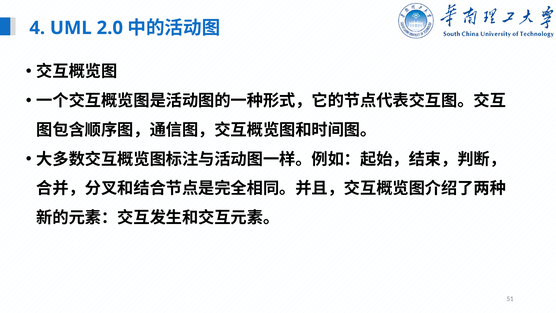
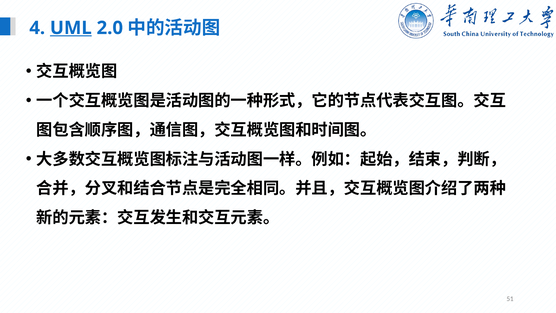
UML underline: none -> present
